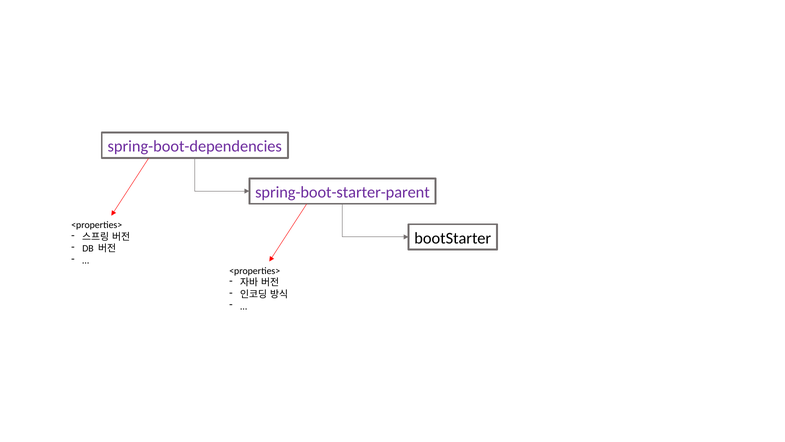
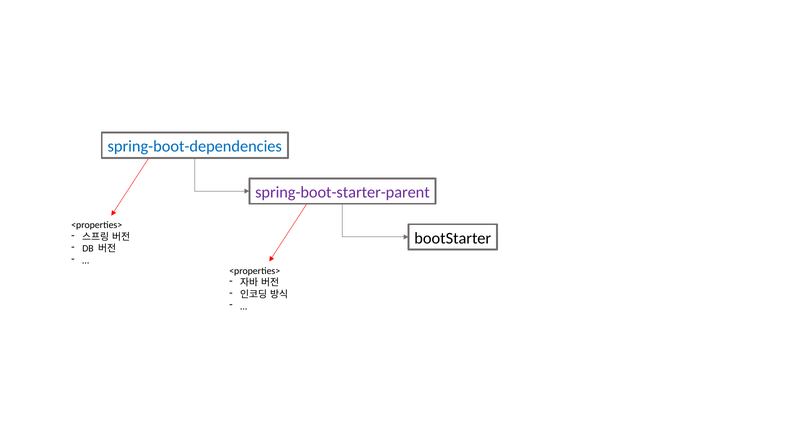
spring-boot-dependencies colour: purple -> blue
